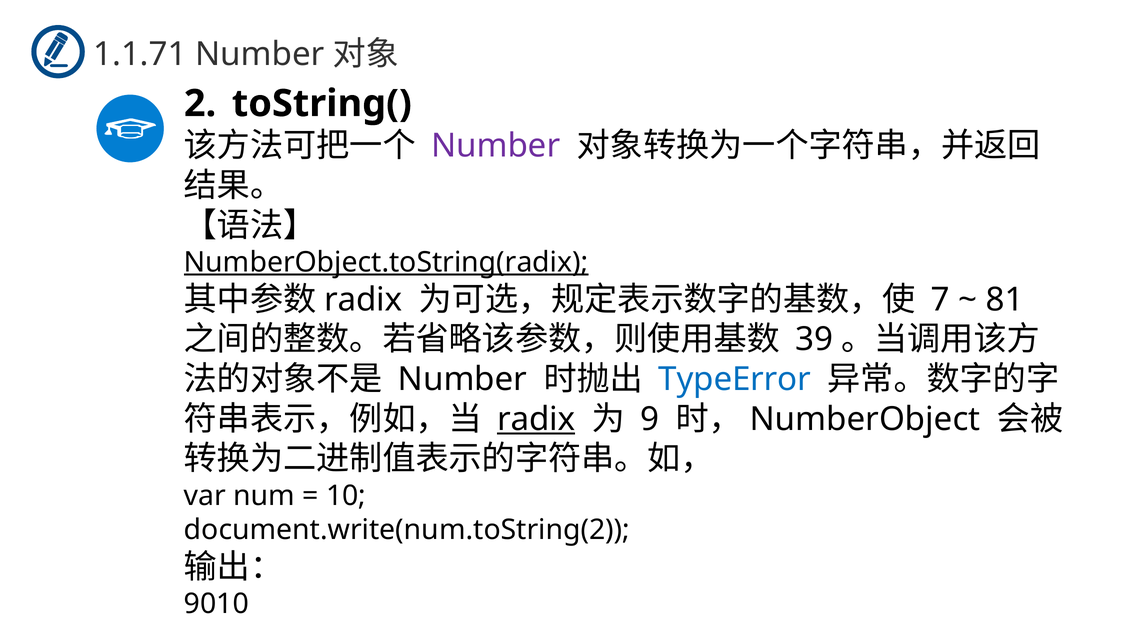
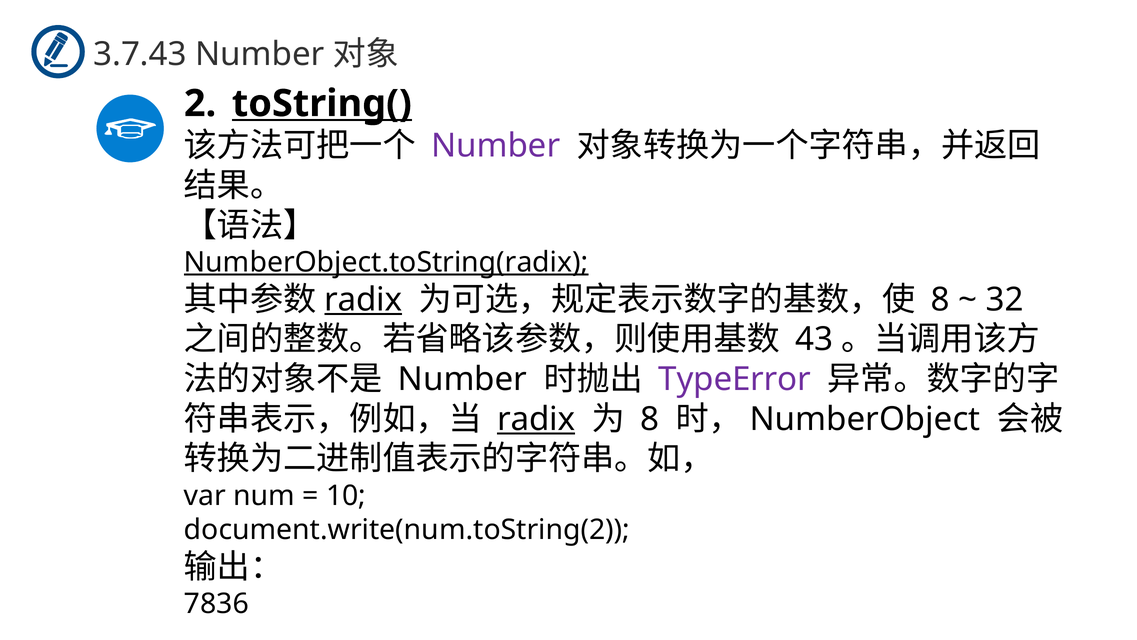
1.1.71: 1.1.71 -> 3.7.43
toString( underline: none -> present
radix at (363, 299) underline: none -> present
7 at (940, 299): 7 -> 8
81: 81 -> 32
39: 39 -> 43
TypeError colour: blue -> purple
9 at (650, 419): 9 -> 8
9010: 9010 -> 7836
